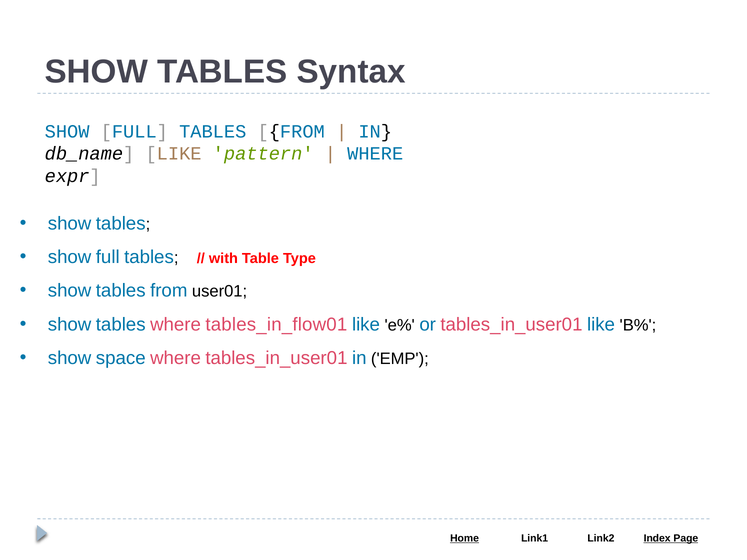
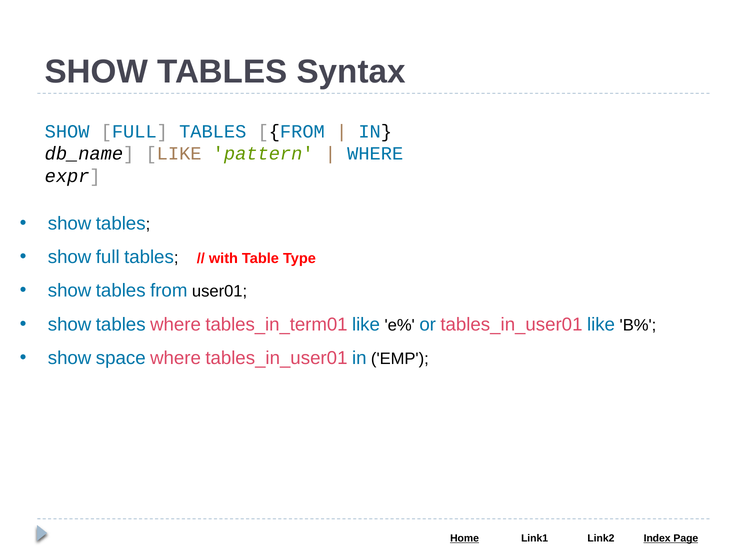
tables_in_flow01: tables_in_flow01 -> tables_in_term01
